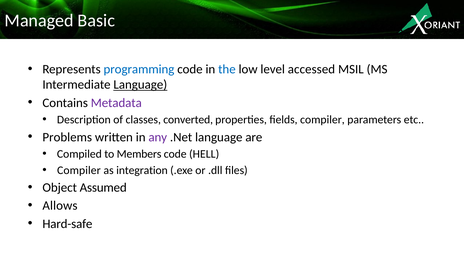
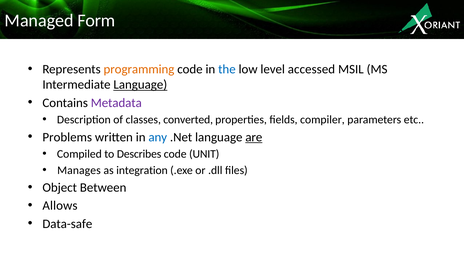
Basic: Basic -> Form
programming colour: blue -> orange
any colour: purple -> blue
are underline: none -> present
Members: Members -> Describes
HELL: HELL -> UNIT
Compiler at (79, 170): Compiler -> Manages
Assumed: Assumed -> Between
Hard-safe: Hard-safe -> Data-safe
